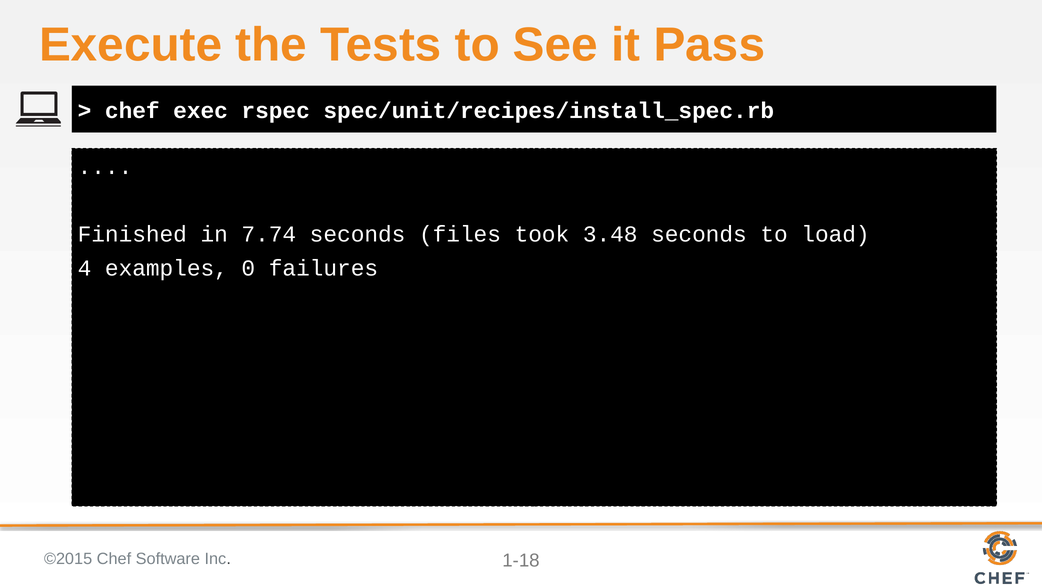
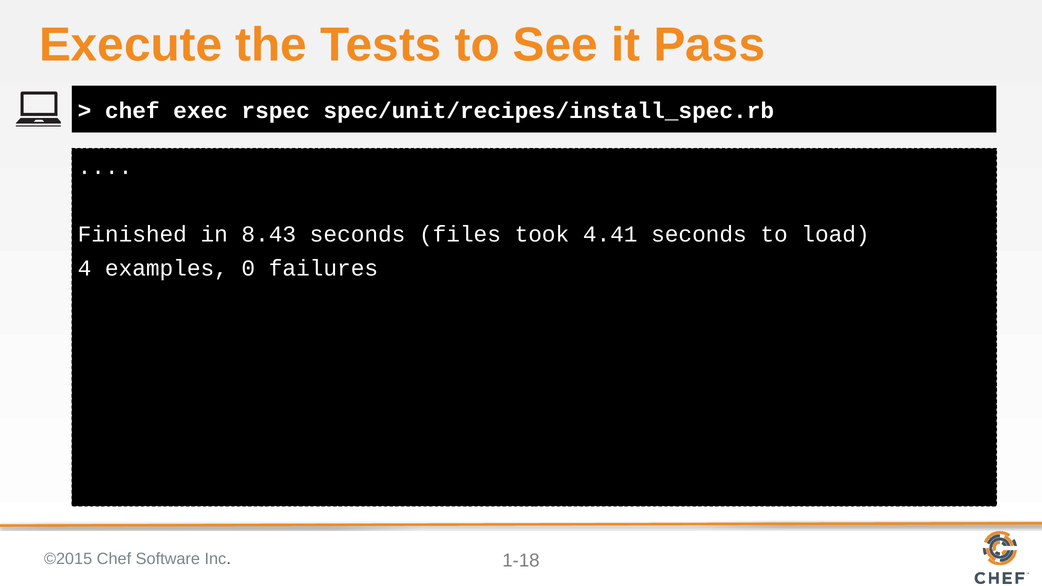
7.74: 7.74 -> 8.43
3.48: 3.48 -> 4.41
